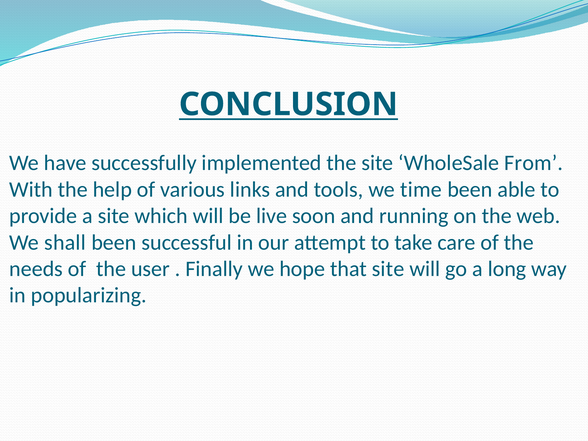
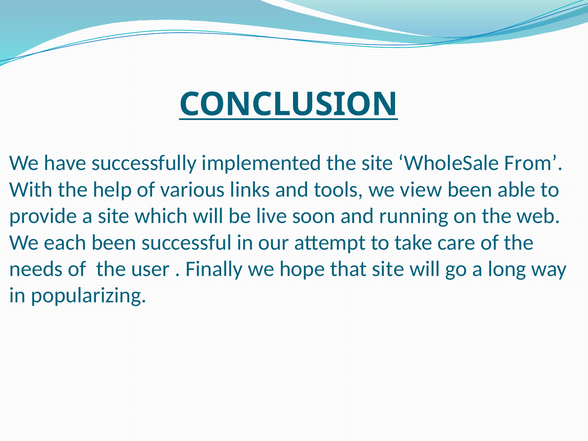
time: time -> view
shall: shall -> each
